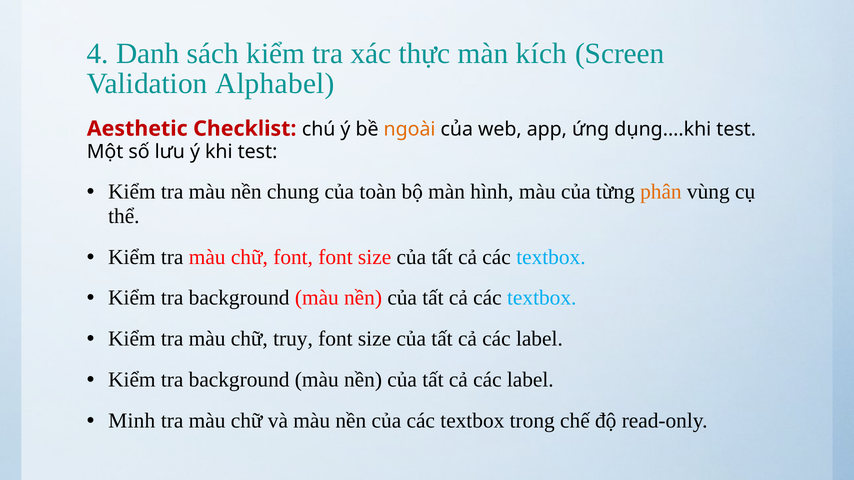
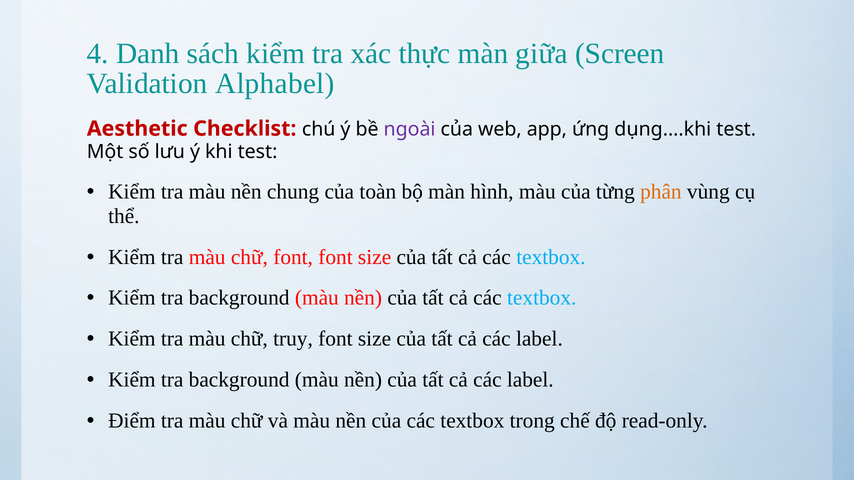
kích: kích -> giữa
ngoài colour: orange -> purple
Minh: Minh -> Điểm
